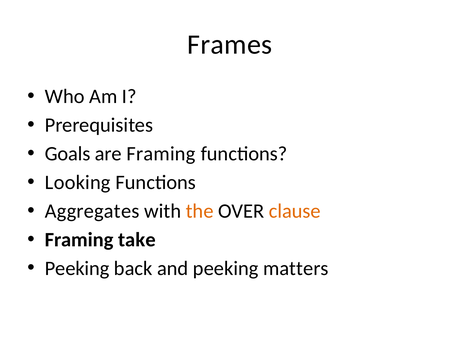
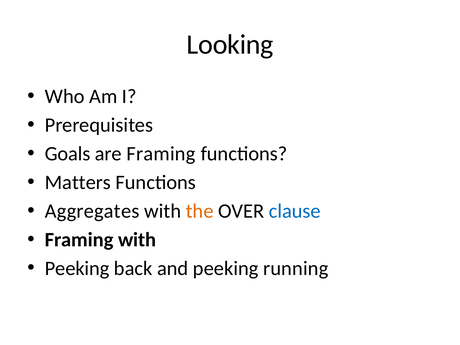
Frames: Frames -> Looking
Looking: Looking -> Matters
clause colour: orange -> blue
Framing take: take -> with
matters: matters -> running
